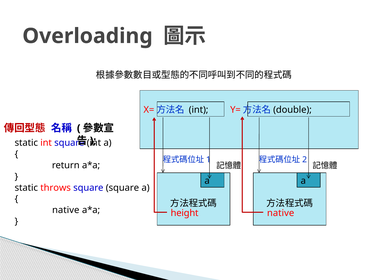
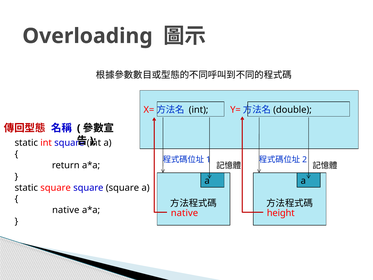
static throws: throws -> square
height at (185, 213): height -> native
native at (281, 213): native -> height
